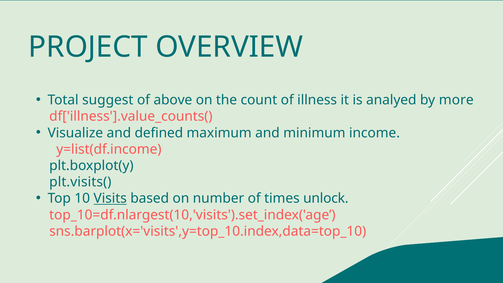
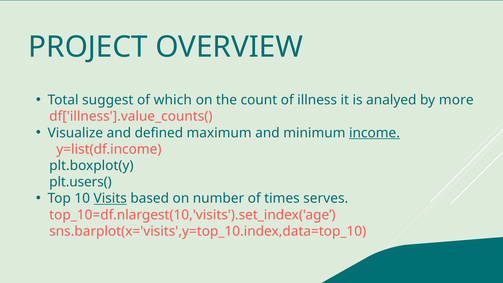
above: above -> which
income underline: none -> present
plt.visits(: plt.visits( -> plt.users(
unlock: unlock -> serves
